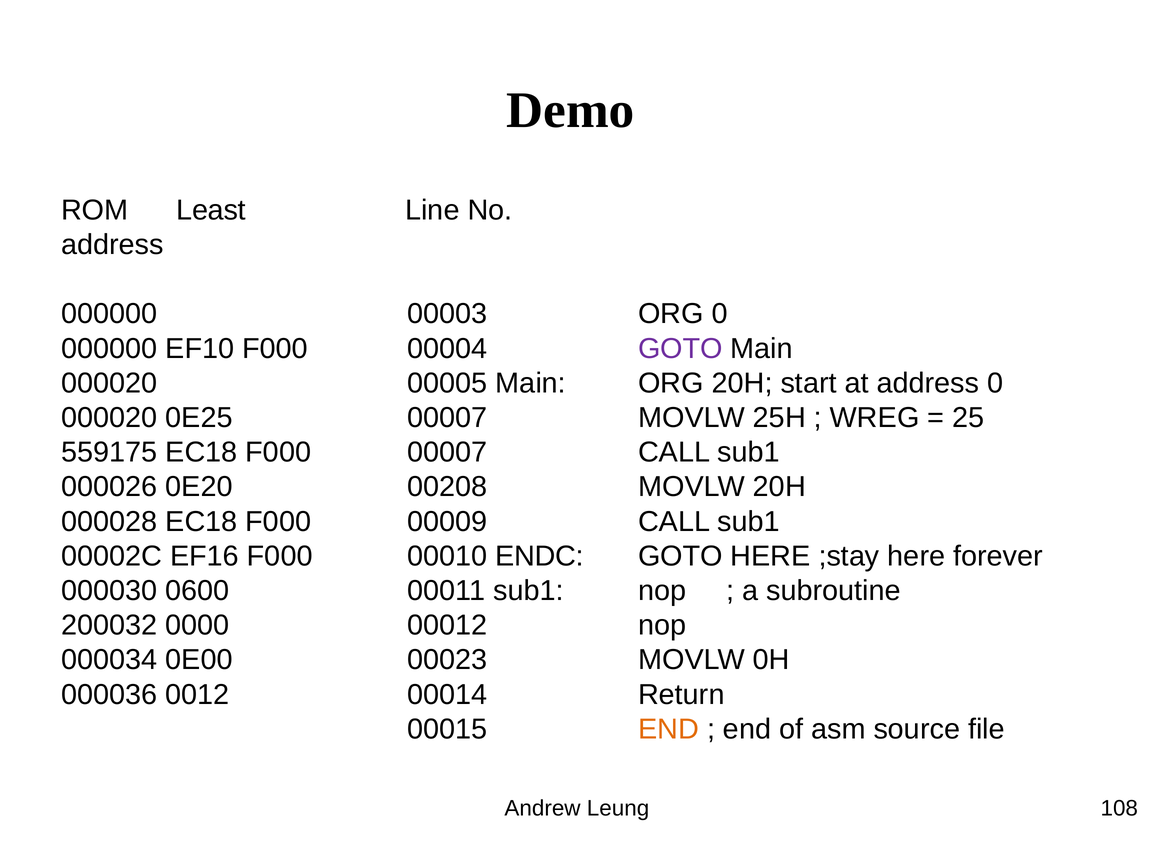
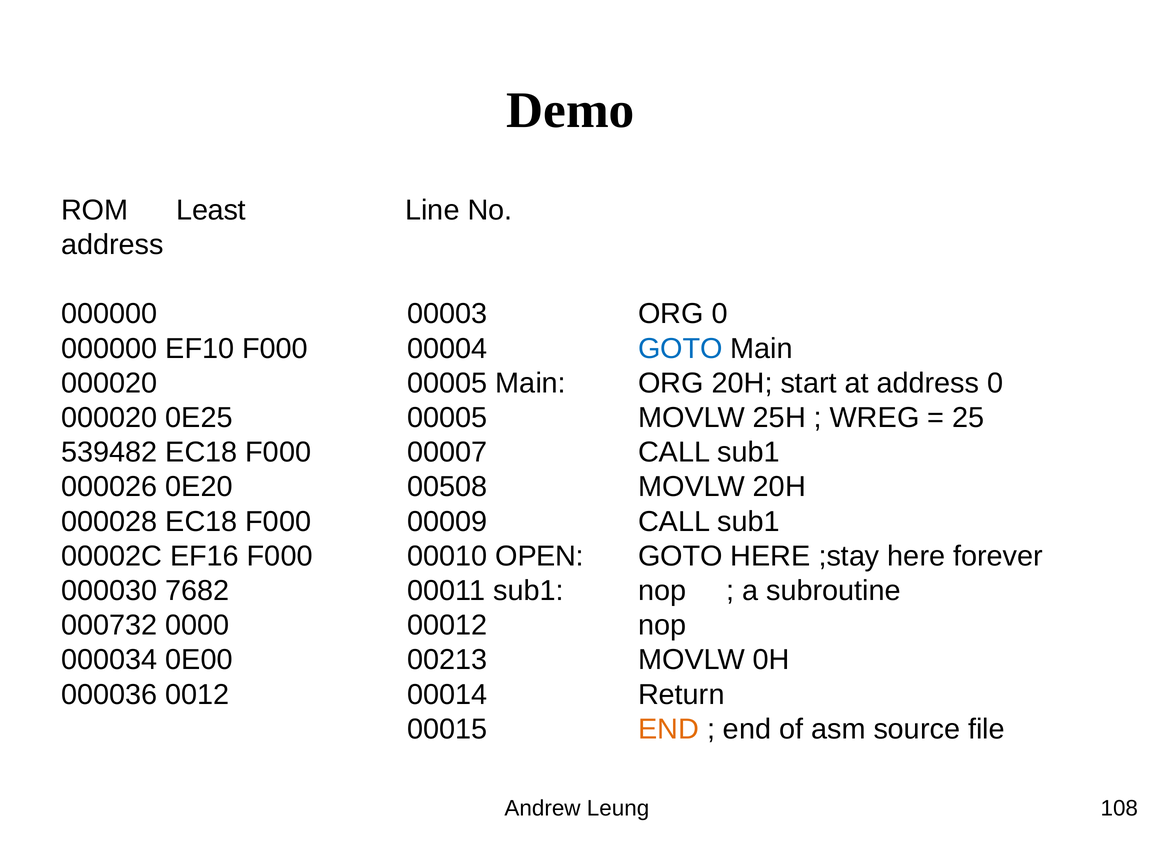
GOTO at (680, 349) colour: purple -> blue
0E25 00007: 00007 -> 00005
559175: 559175 -> 539482
00208: 00208 -> 00508
ENDC: ENDC -> OPEN
0600: 0600 -> 7682
200032: 200032 -> 000732
00023: 00023 -> 00213
